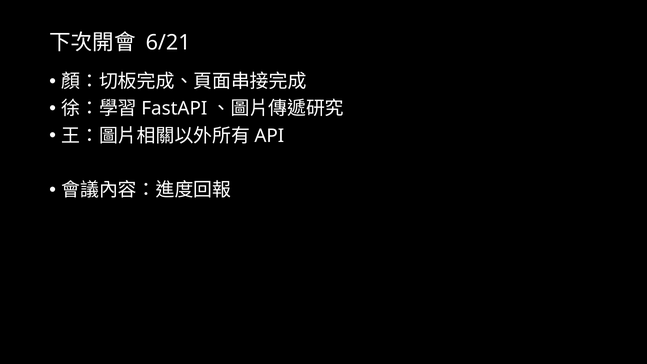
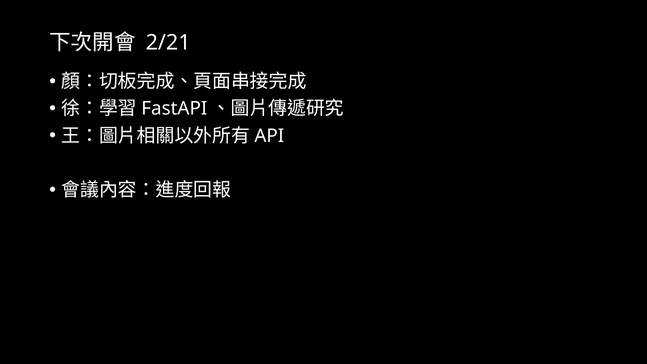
6/21: 6/21 -> 2/21
